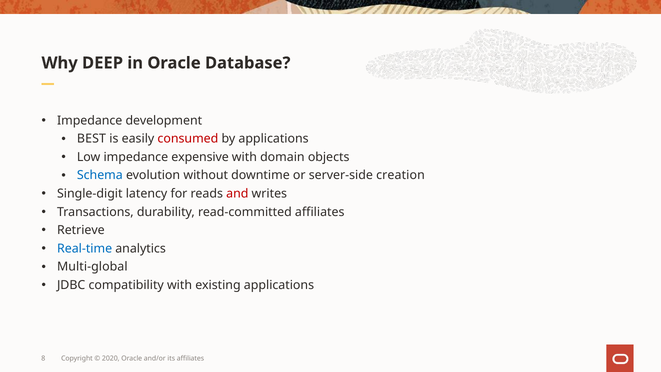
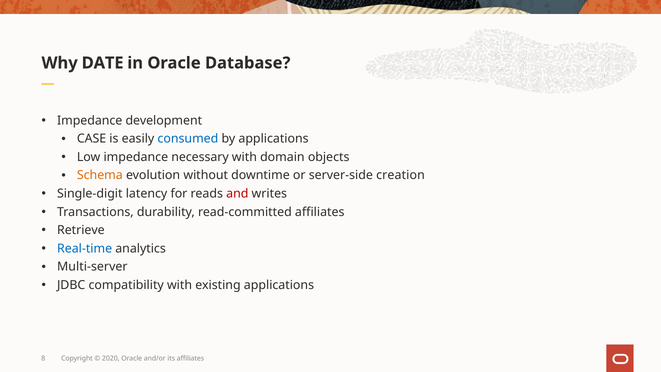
DEEP: DEEP -> DATE
BEST: BEST -> CASE
consumed colour: red -> blue
expensive: expensive -> necessary
Schema colour: blue -> orange
Multi-global: Multi-global -> Multi-server
